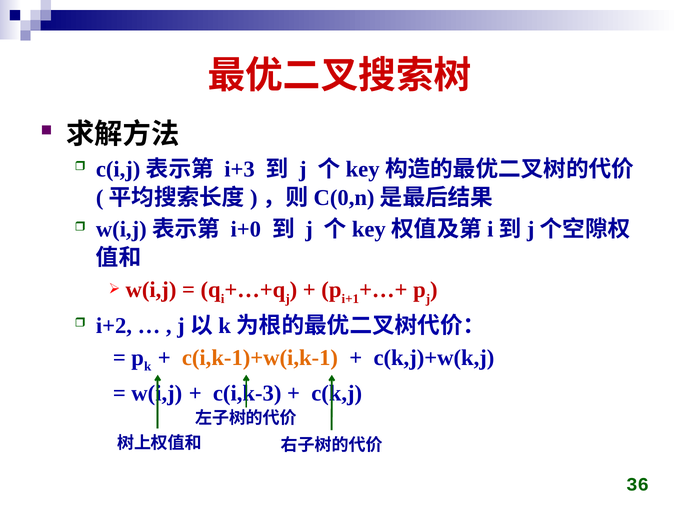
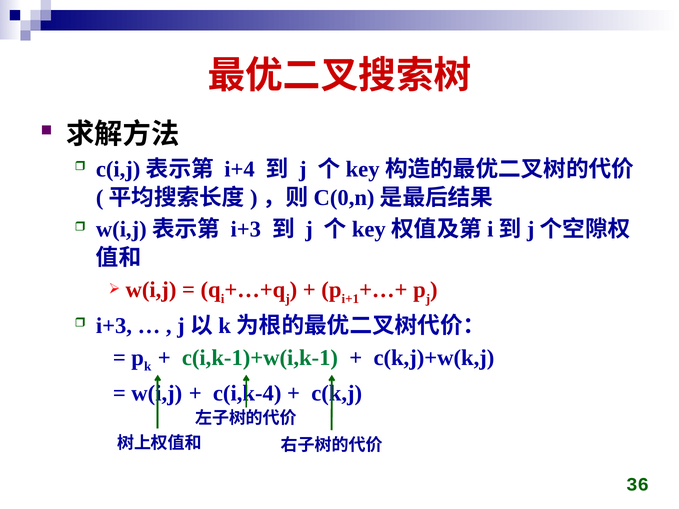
i+3: i+3 -> i+4
i+0 at (246, 230): i+0 -> i+3
i+2 at (114, 326): i+2 -> i+3
c(i,k-1)+w(i,k-1 colour: orange -> green
c(i,k-3: c(i,k-3 -> c(i,k-4
